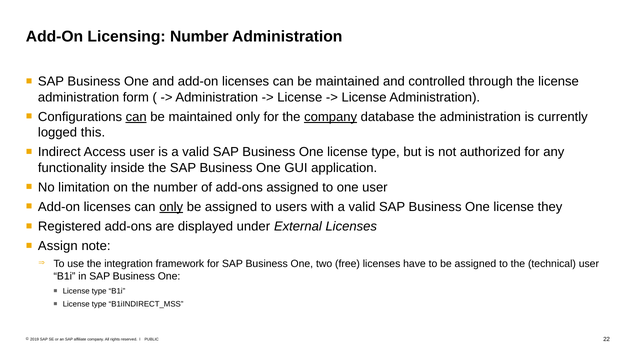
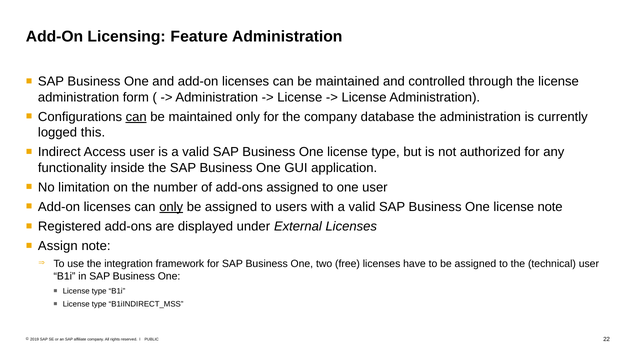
Licensing Number: Number -> Feature
company at (331, 117) underline: present -> none
license they: they -> note
